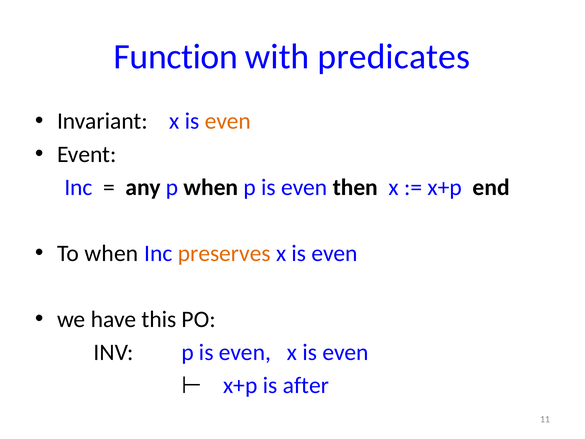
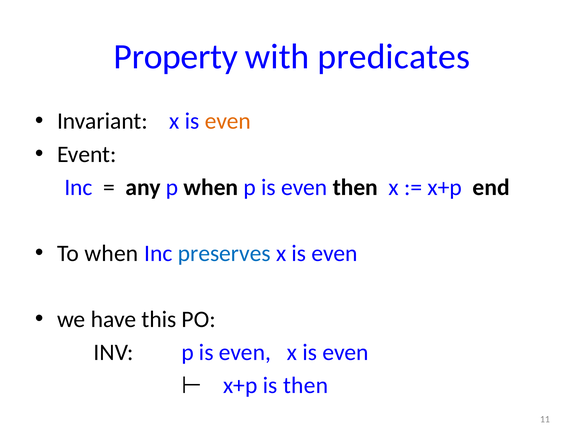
Function: Function -> Property
preserves colour: orange -> blue
is after: after -> then
